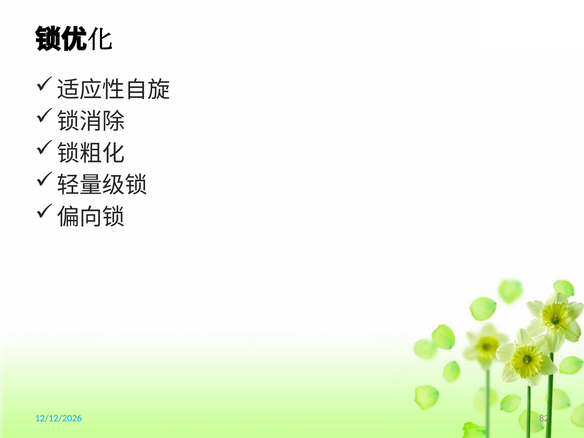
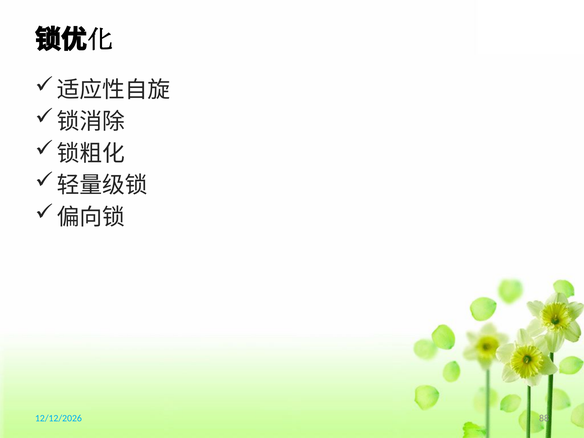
82: 82 -> 88
